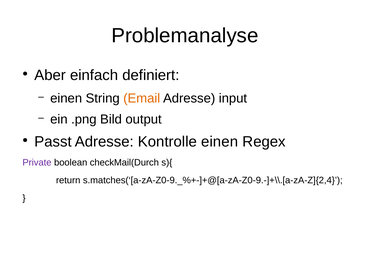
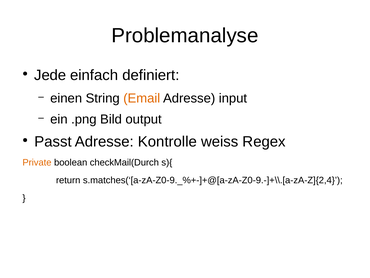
Aber: Aber -> Jede
Kontrolle einen: einen -> weiss
Private colour: purple -> orange
